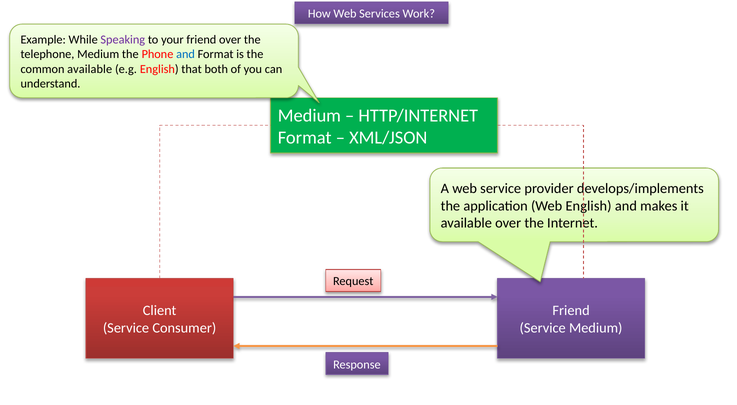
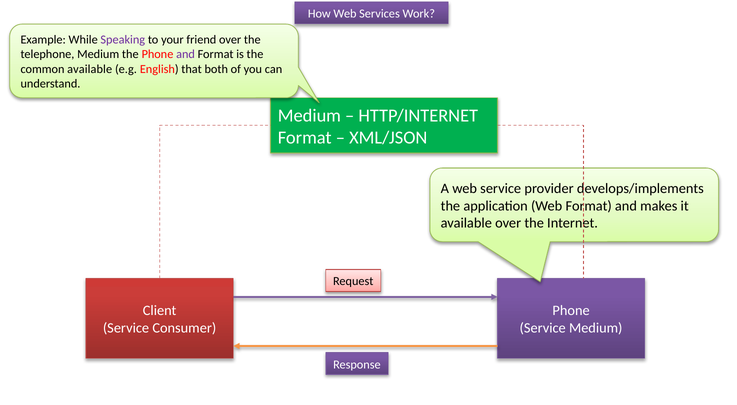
and at (186, 54) colour: blue -> purple
Web English: English -> Format
Friend at (571, 311): Friend -> Phone
